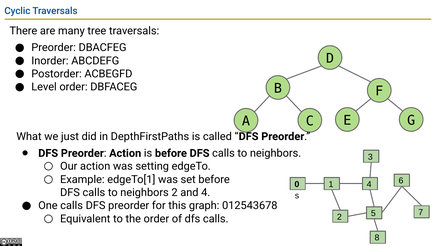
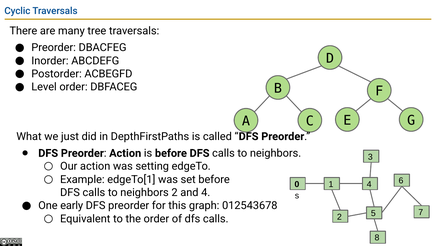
One calls: calls -> early
